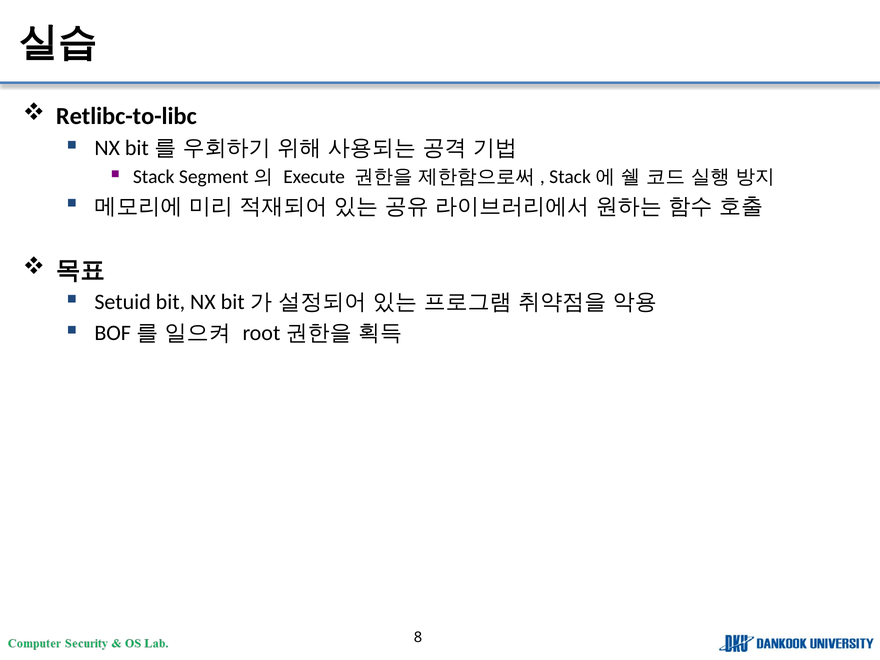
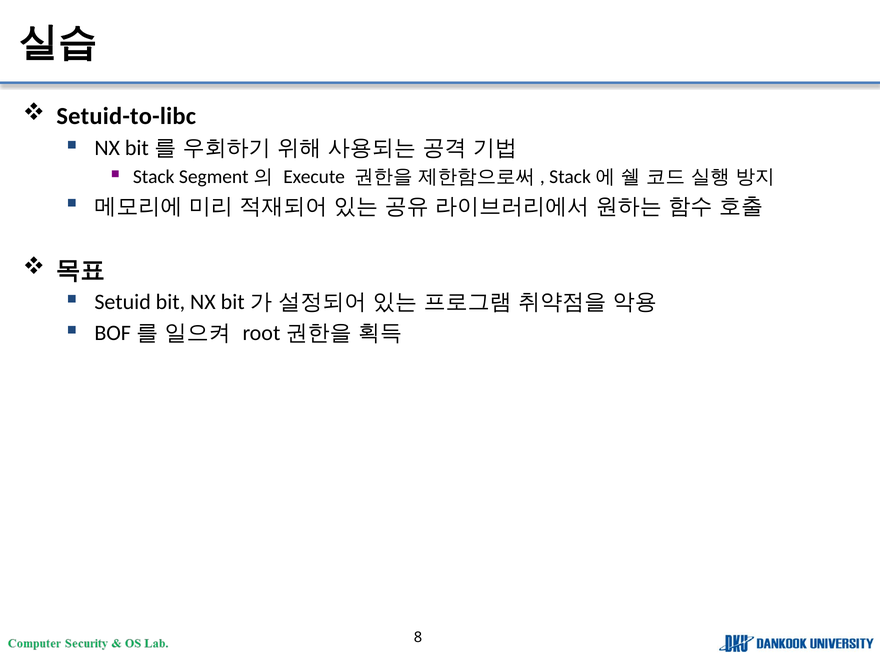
Retlibc-to-libc: Retlibc-to-libc -> Setuid-to-libc
